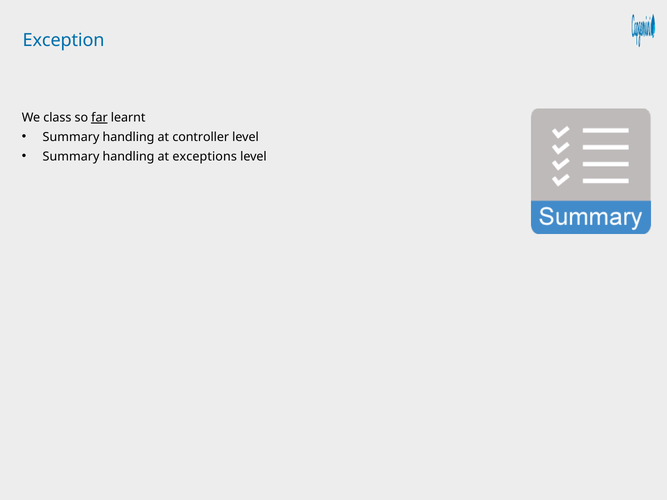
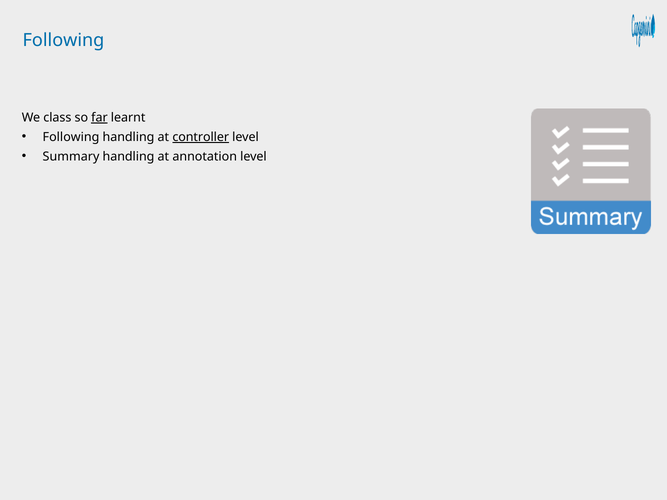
Exception at (64, 40): Exception -> Following
Summary at (71, 137): Summary -> Following
controller underline: none -> present
exceptions: exceptions -> annotation
